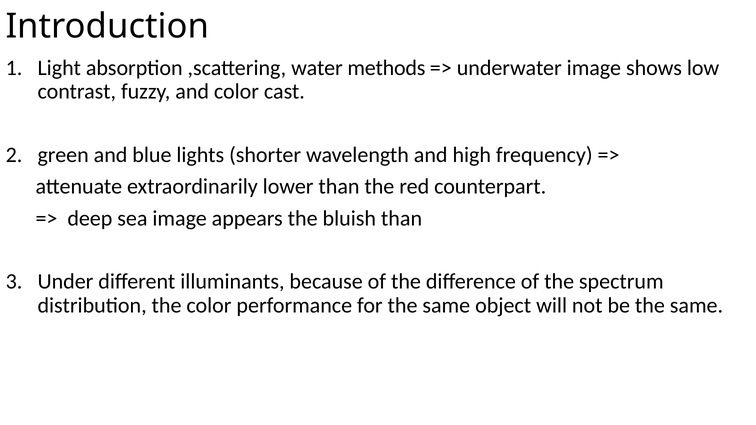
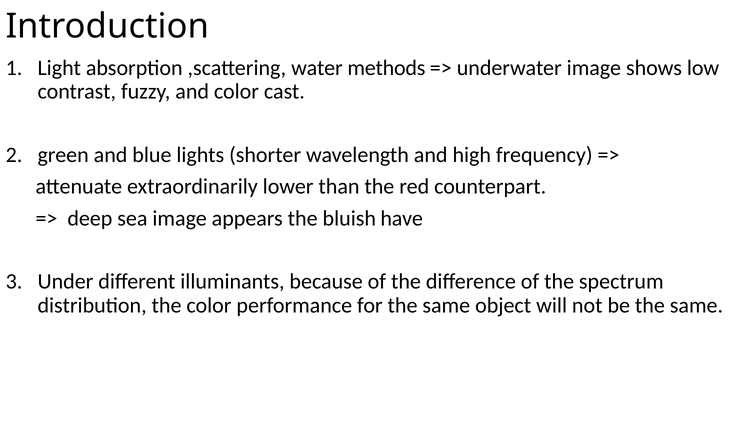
bluish than: than -> have
